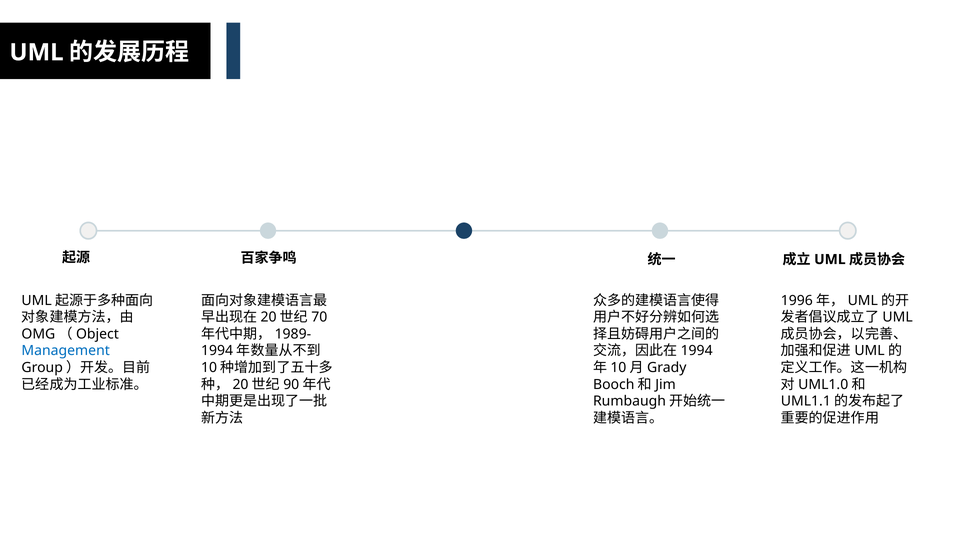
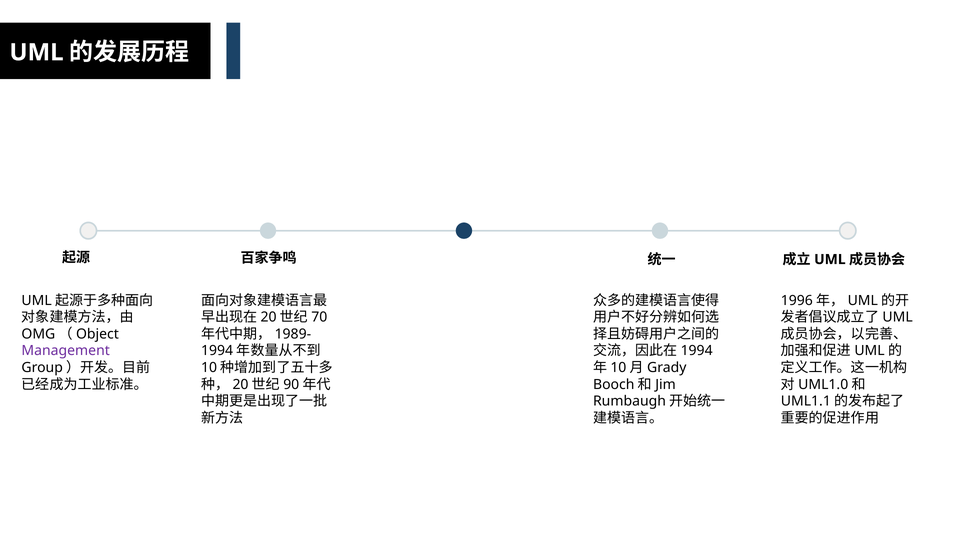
Management colour: blue -> purple
